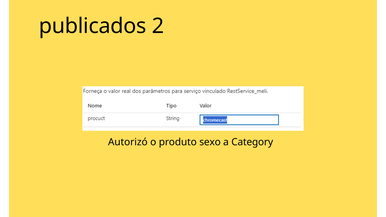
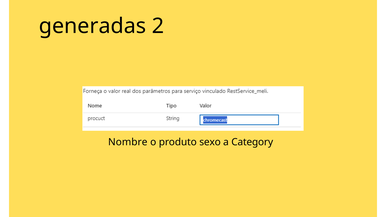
publicados: publicados -> generadas
Autorizó: Autorizó -> Nombre
